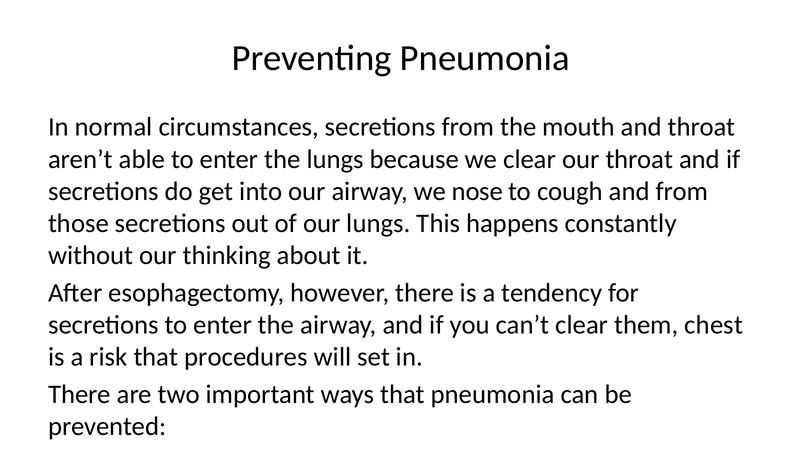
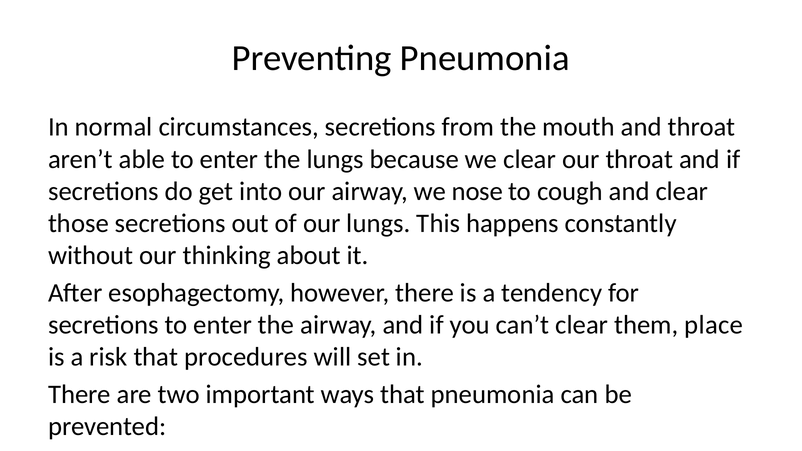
and from: from -> clear
chest: chest -> place
